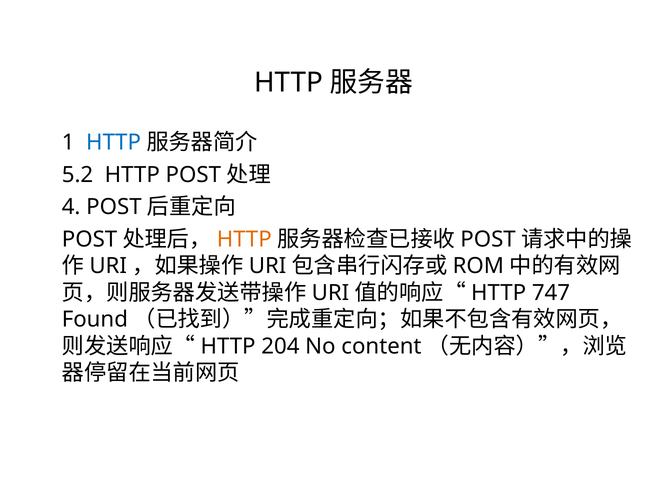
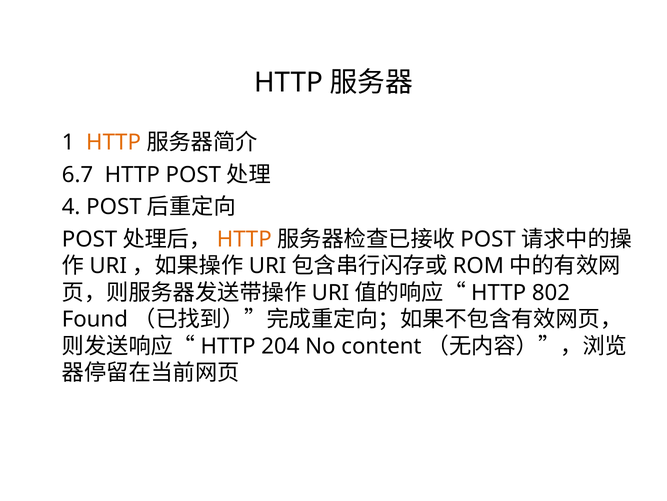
HTTP at (114, 142) colour: blue -> orange
5.2: 5.2 -> 6.7
747: 747 -> 802
